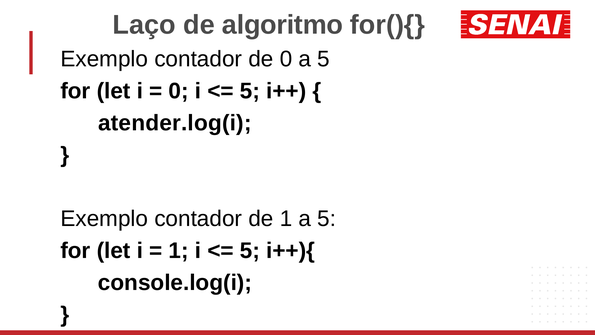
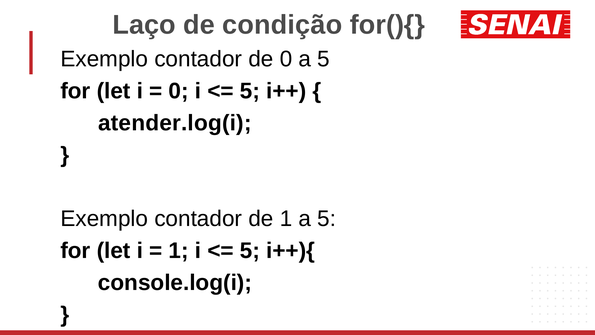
algoritmo: algoritmo -> condição
